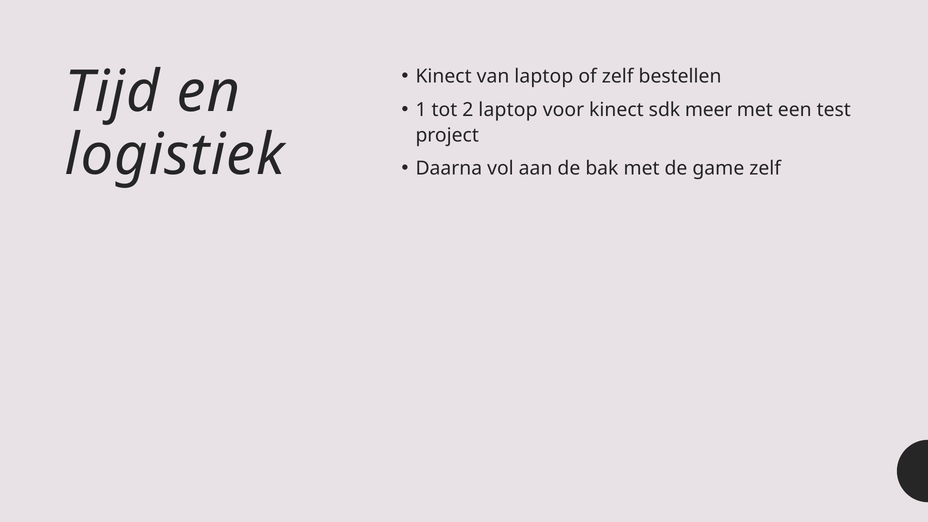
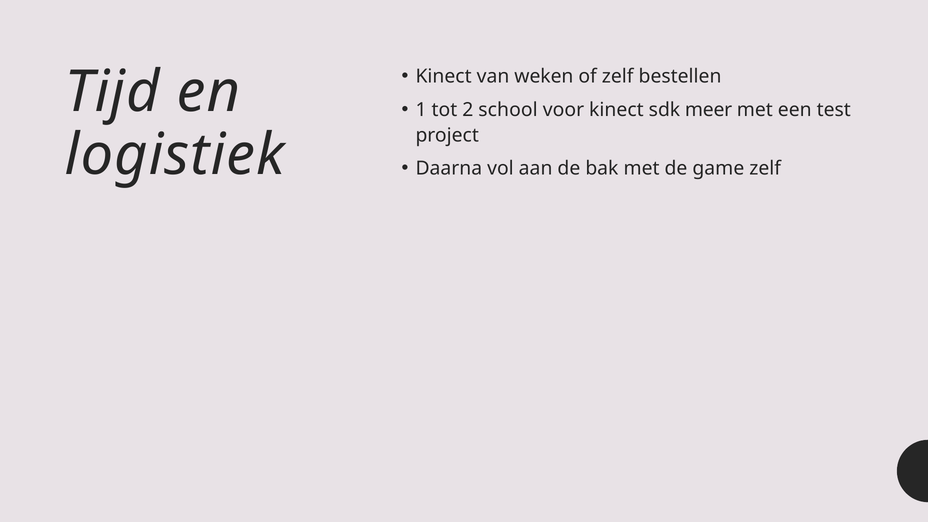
van laptop: laptop -> weken
2 laptop: laptop -> school
